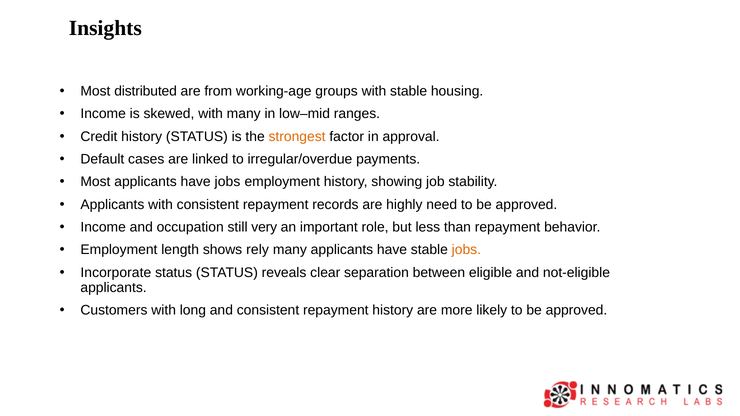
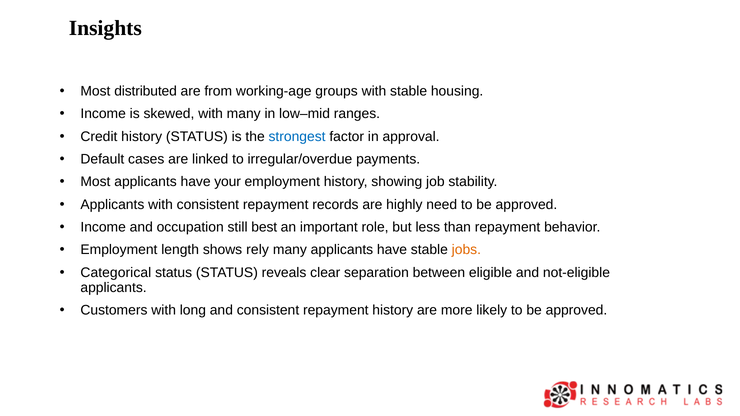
strongest colour: orange -> blue
have jobs: jobs -> your
very: very -> best
Incorporate: Incorporate -> Categorical
